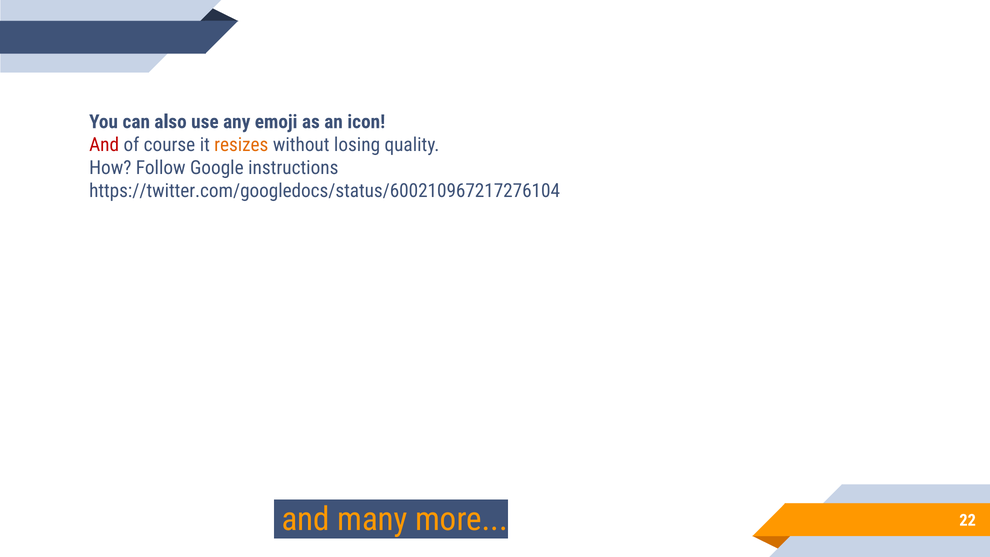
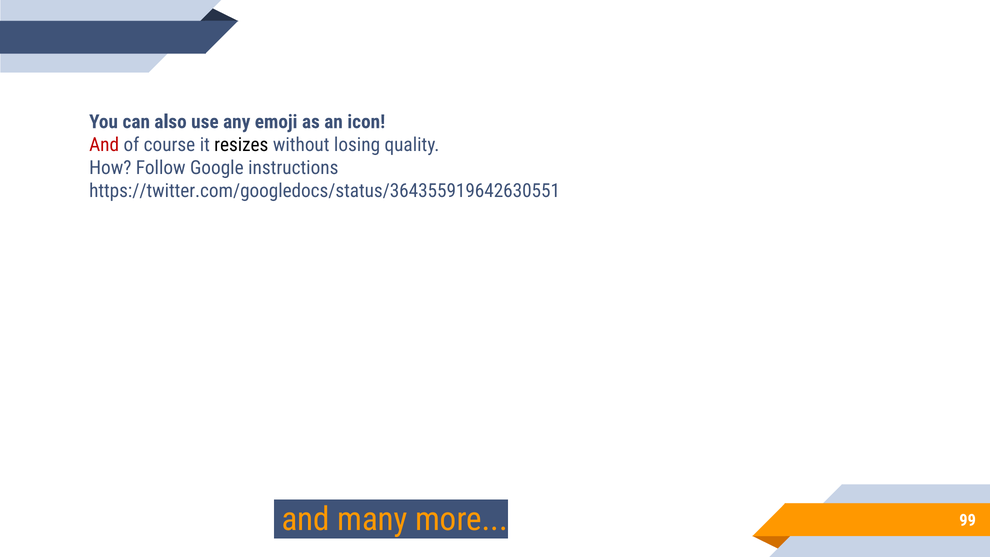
resizes colour: orange -> black
https://twitter.com/googledocs/status/600210967217276104: https://twitter.com/googledocs/status/600210967217276104 -> https://twitter.com/googledocs/status/364355919642630551
22: 22 -> 99
